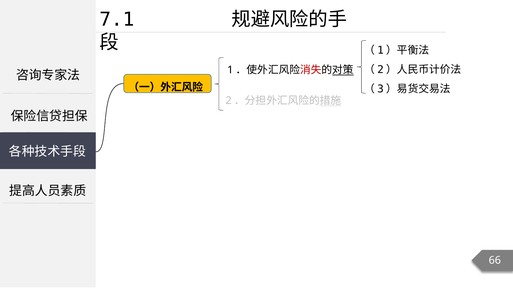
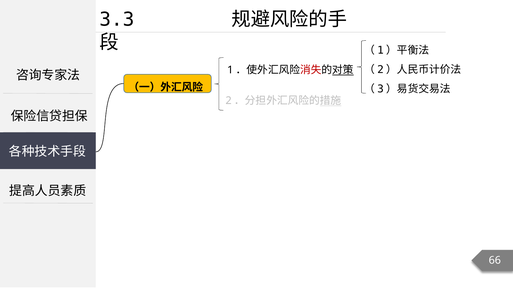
7.1: 7.1 -> 3.3
